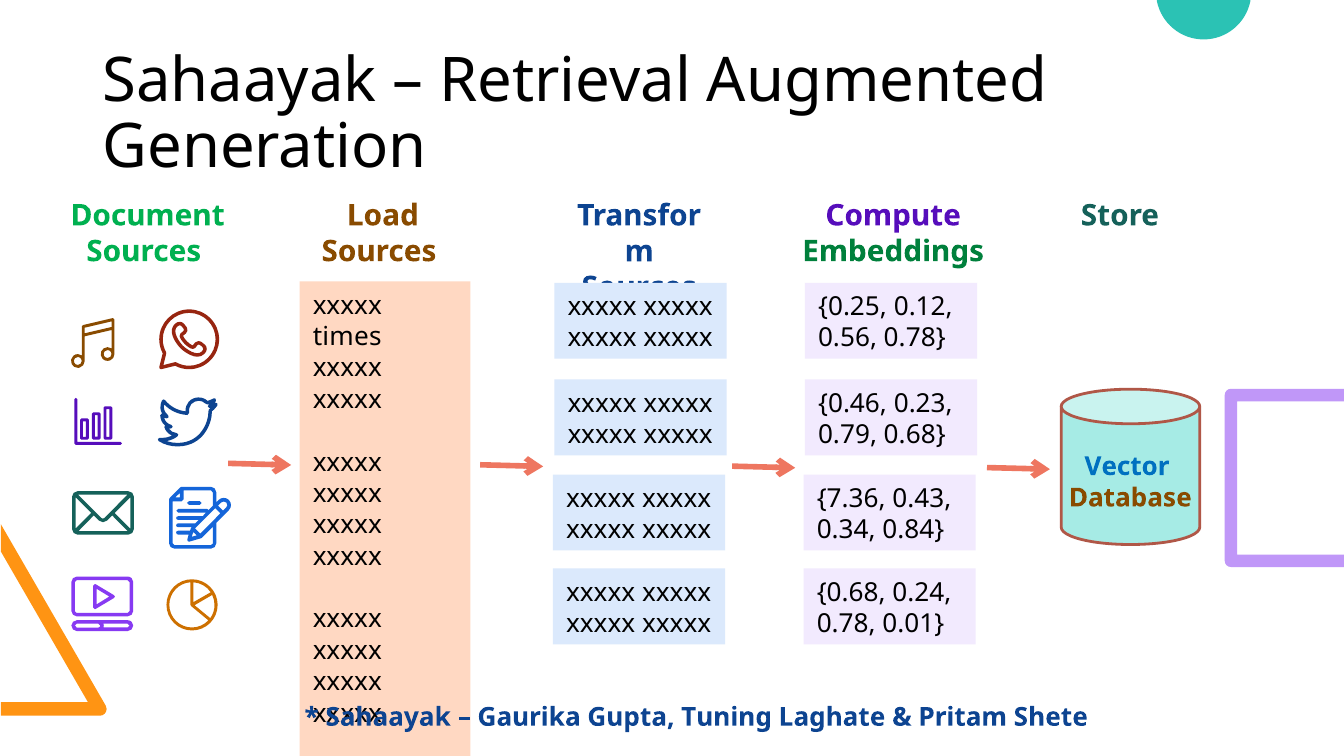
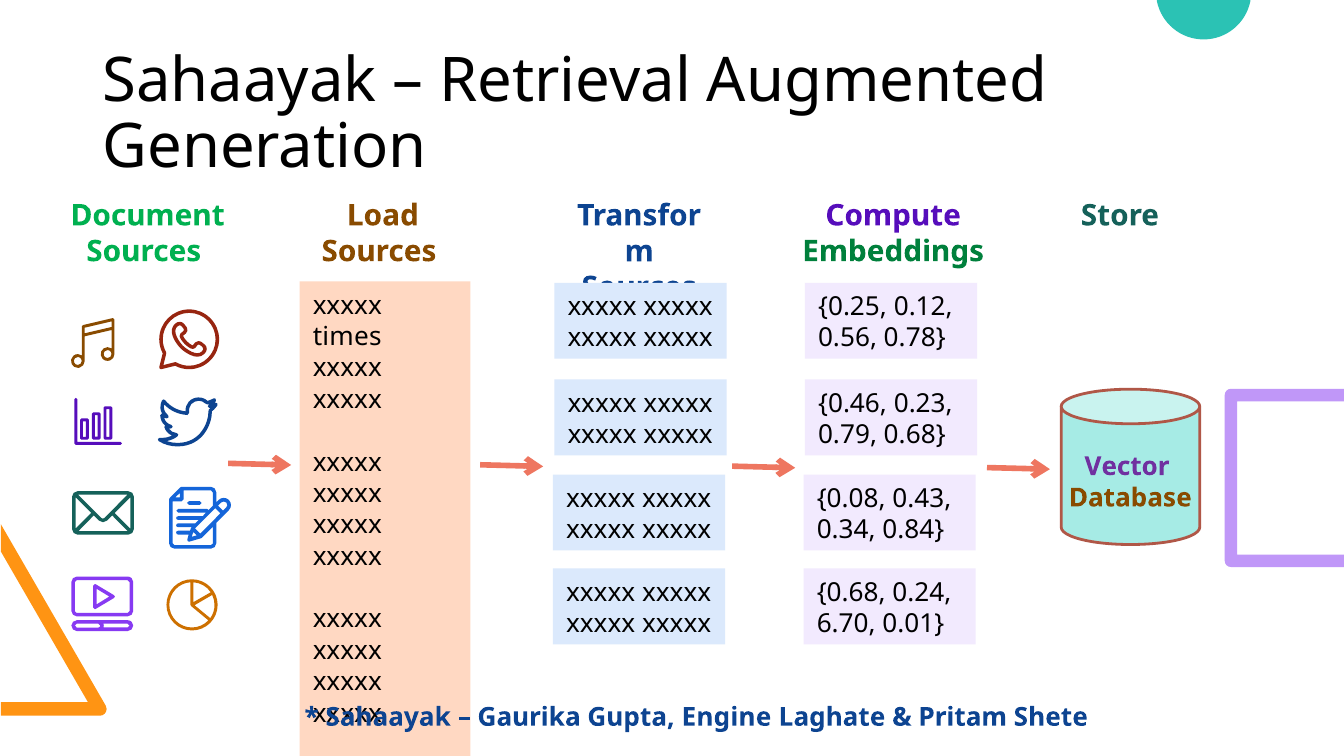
Vector colour: blue -> purple
7.36: 7.36 -> 0.08
0.78 at (846, 624): 0.78 -> 6.70
Tuning: Tuning -> Engine
